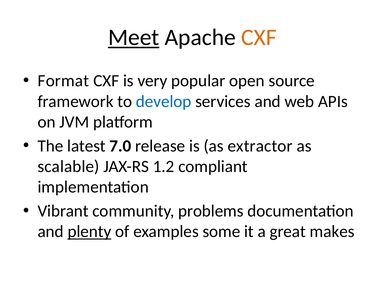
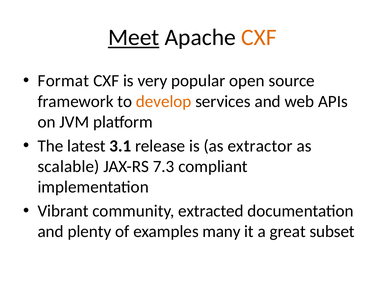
develop colour: blue -> orange
7.0: 7.0 -> 3.1
1.2: 1.2 -> 7.3
problems: problems -> extracted
plenty underline: present -> none
some: some -> many
makes: makes -> subset
